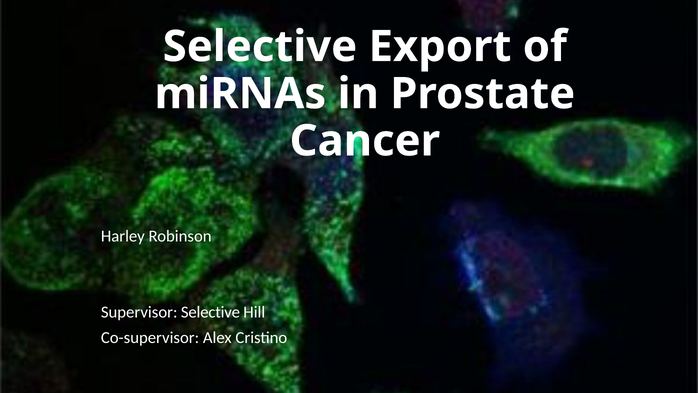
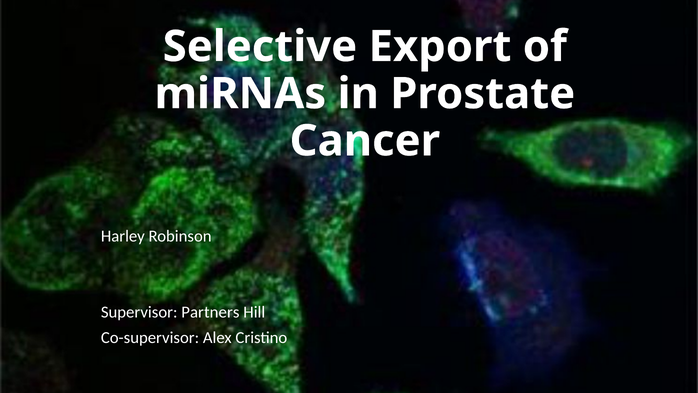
Supervisor Selective: Selective -> Partners
